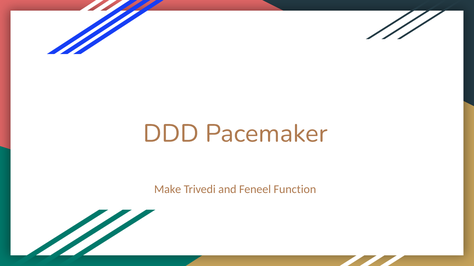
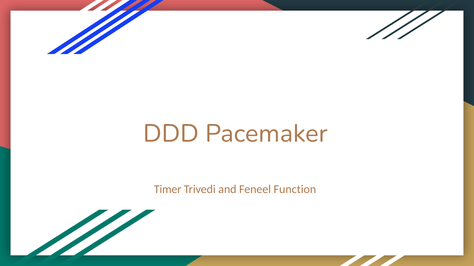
Make: Make -> Timer
